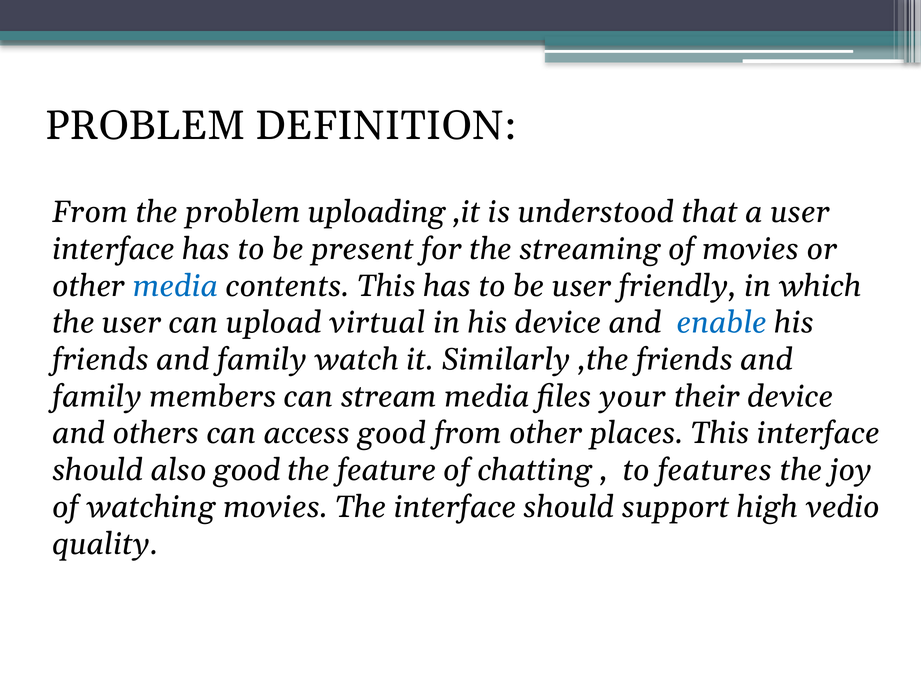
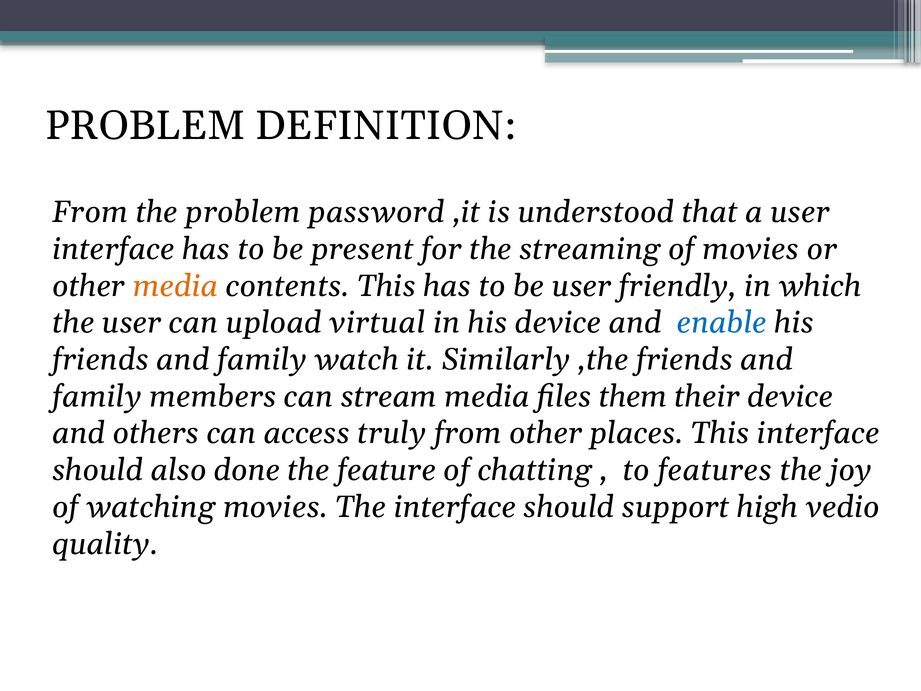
uploading: uploading -> password
media at (175, 286) colour: blue -> orange
your: your -> them
access good: good -> truly
also good: good -> done
